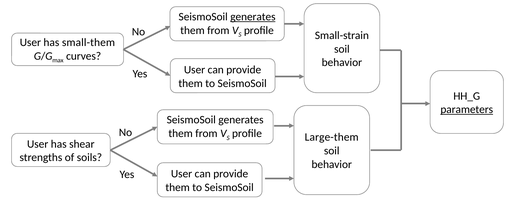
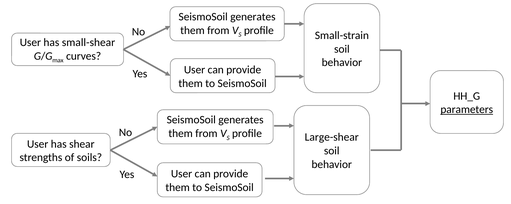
generates at (253, 17) underline: present -> none
small-them: small-them -> small-shear
Large-them: Large-them -> Large-shear
